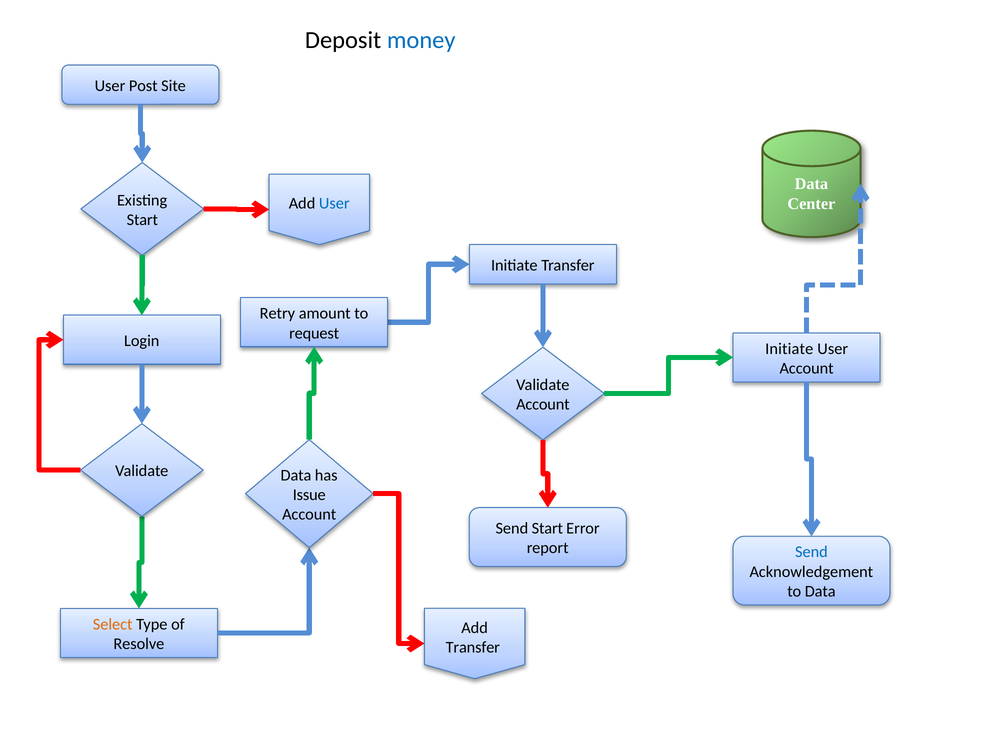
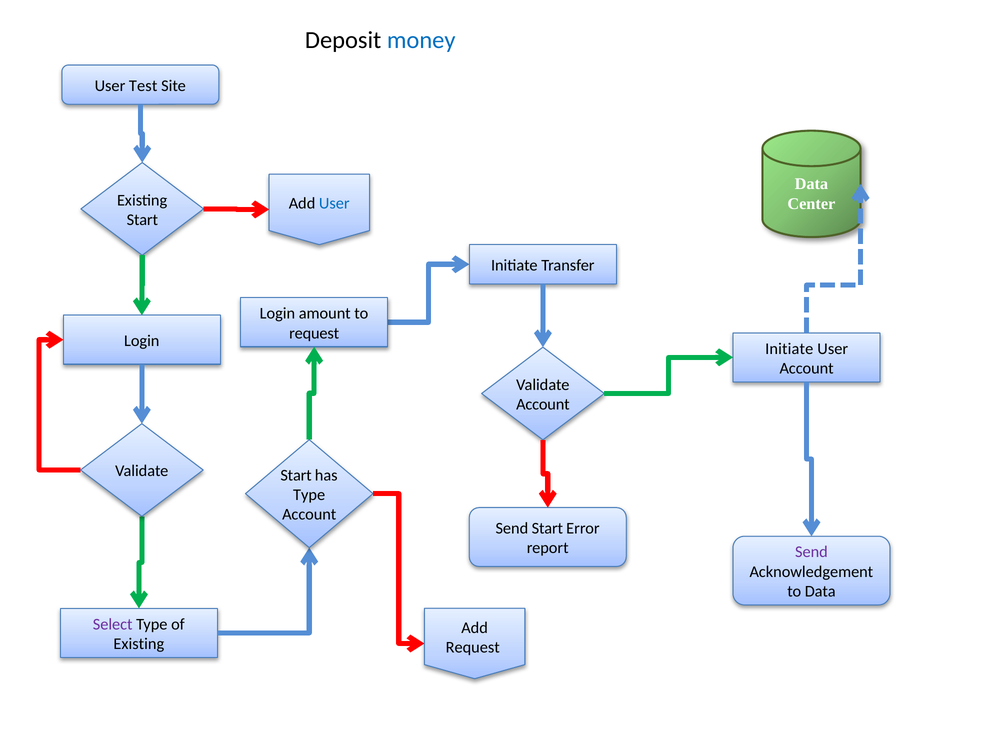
Post: Post -> Test
Retry at (277, 313): Retry -> Login
Validate Data: Data -> Start
Issue at (309, 495): Issue -> Type
Send at (811, 552) colour: blue -> purple
Select colour: orange -> purple
Resolve at (139, 644): Resolve -> Existing
Transfer at (473, 647): Transfer -> Request
